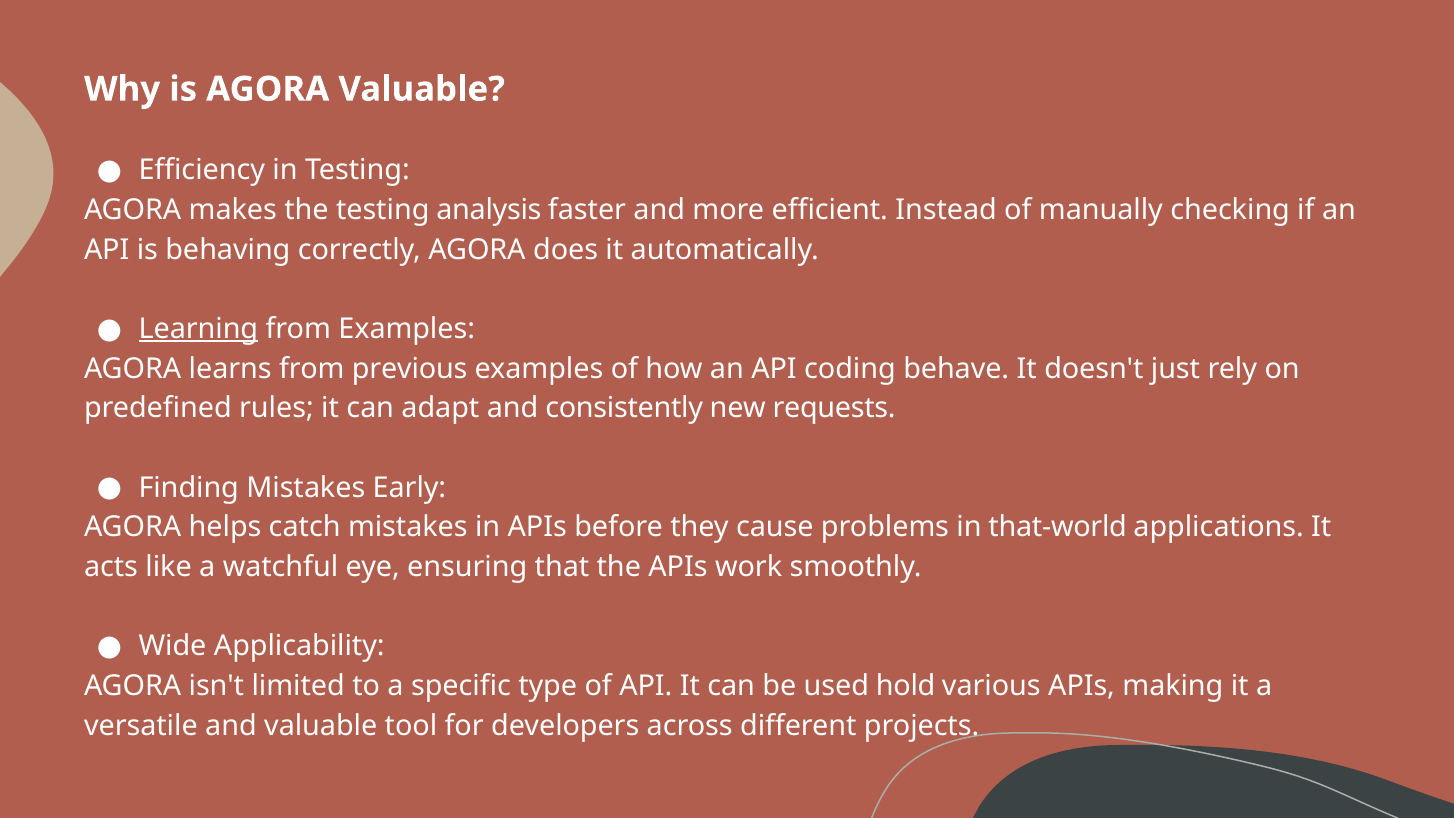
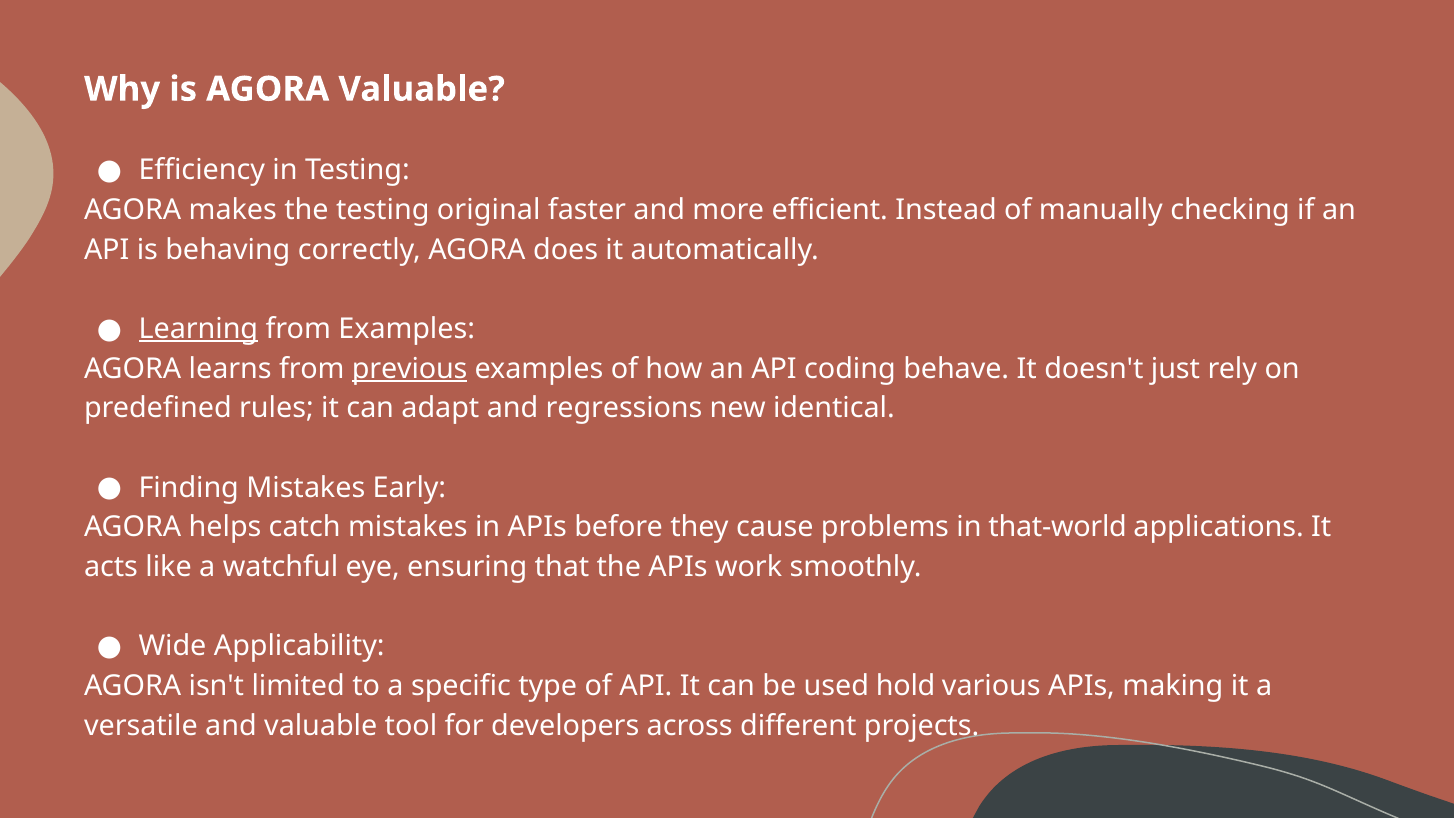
analysis: analysis -> original
previous underline: none -> present
consistently: consistently -> regressions
requests: requests -> identical
